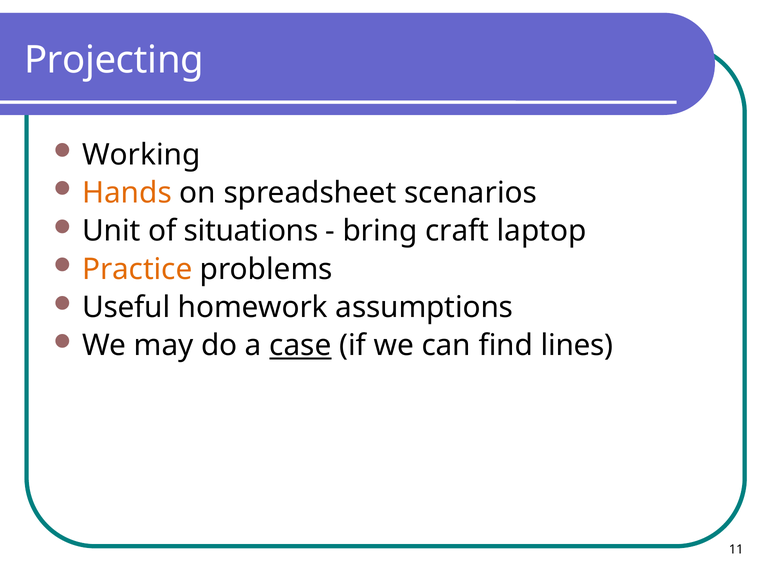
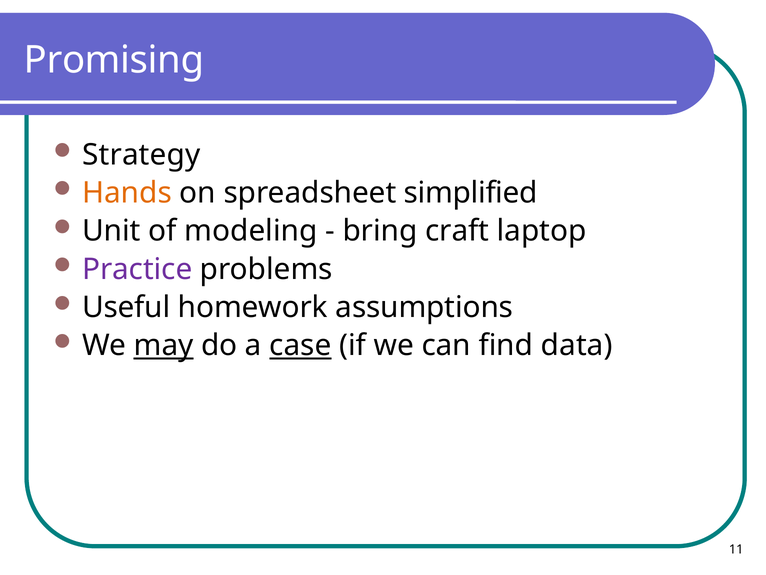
Projecting: Projecting -> Promising
Working: Working -> Strategy
scenarios: scenarios -> simplified
situations: situations -> modeling
Practice colour: orange -> purple
may underline: none -> present
lines: lines -> data
